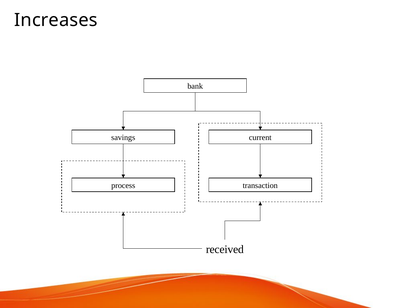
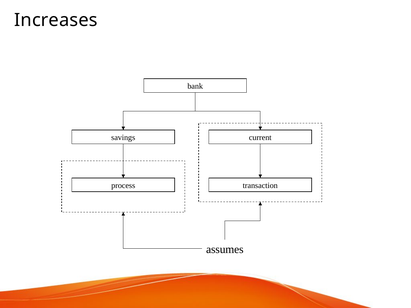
received: received -> assumes
